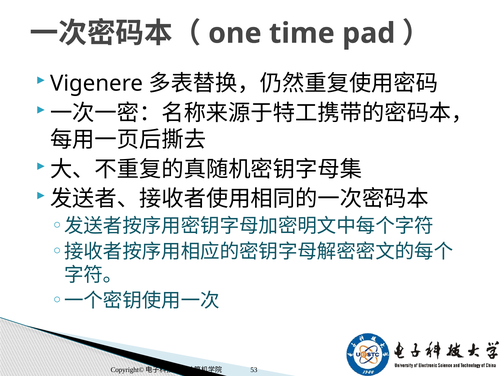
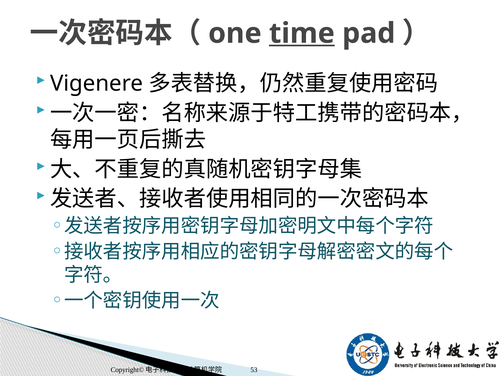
time underline: none -> present
